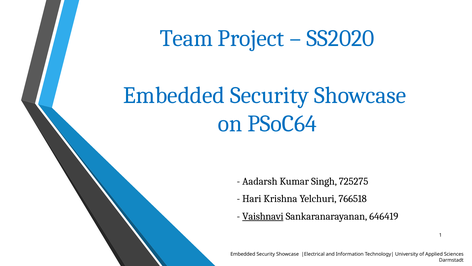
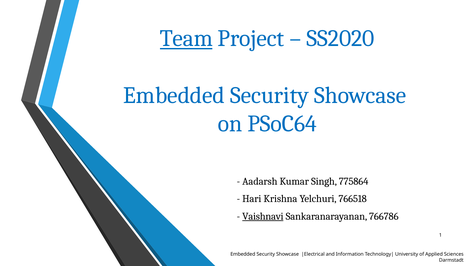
Team underline: none -> present
725275: 725275 -> 775864
646419: 646419 -> 766786
